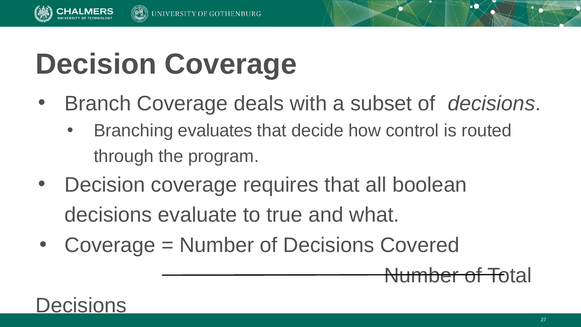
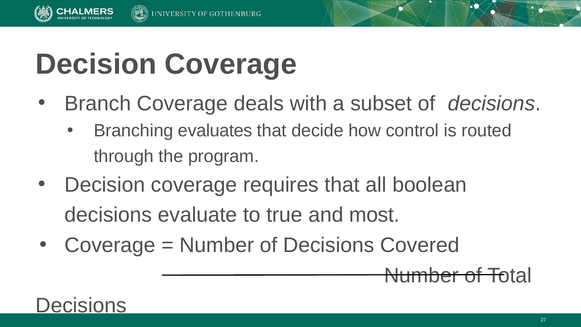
what: what -> most
